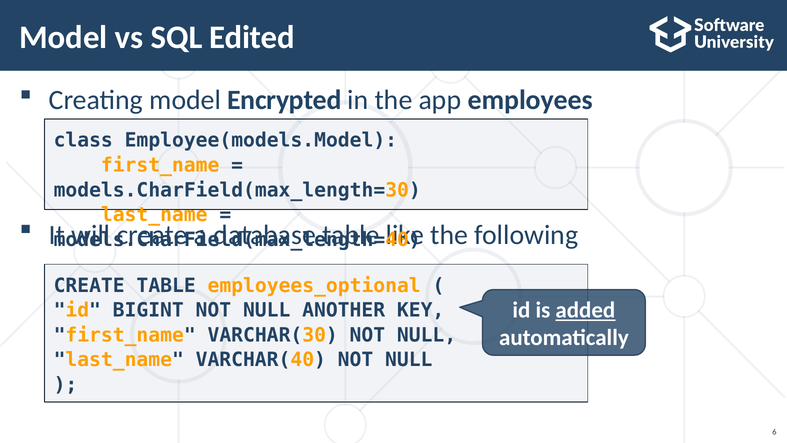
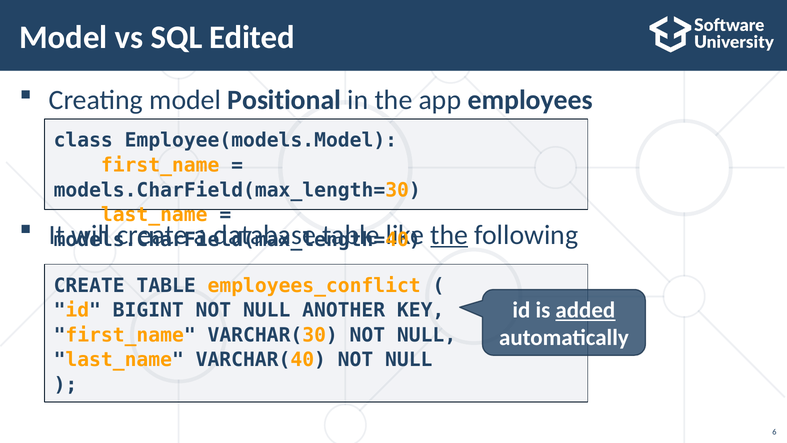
Encrypted: Encrypted -> Positional
the at (449, 235) underline: none -> present
employees_optional: employees_optional -> employees_conflict
